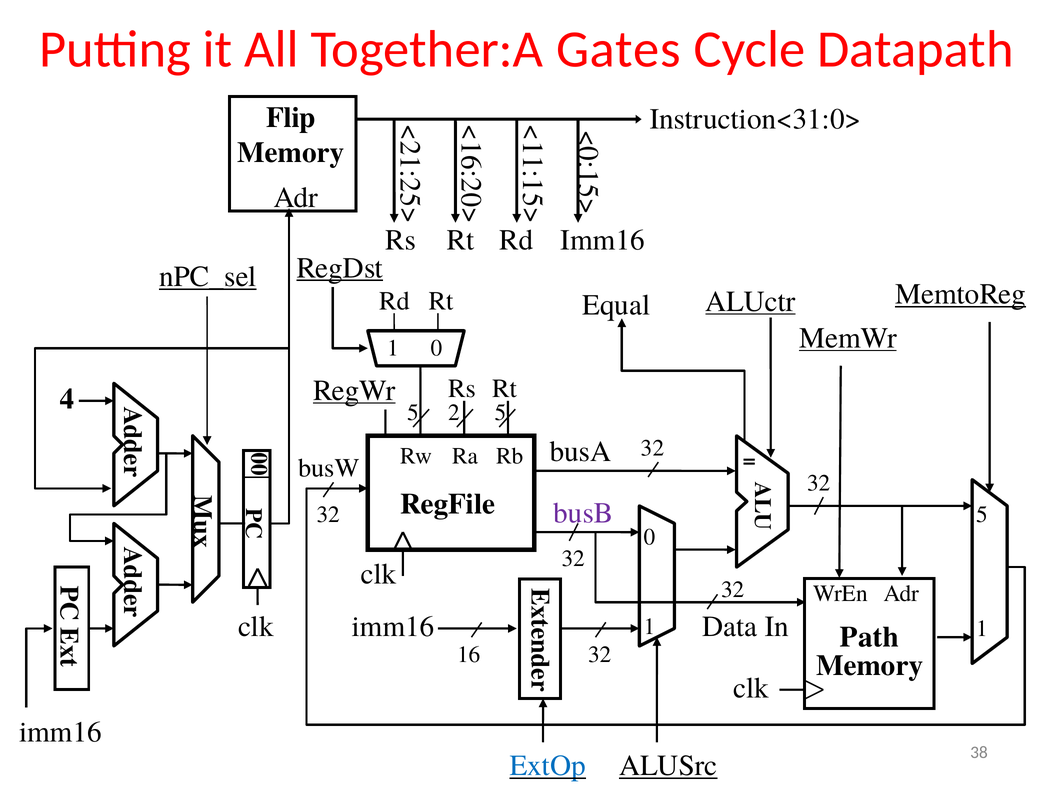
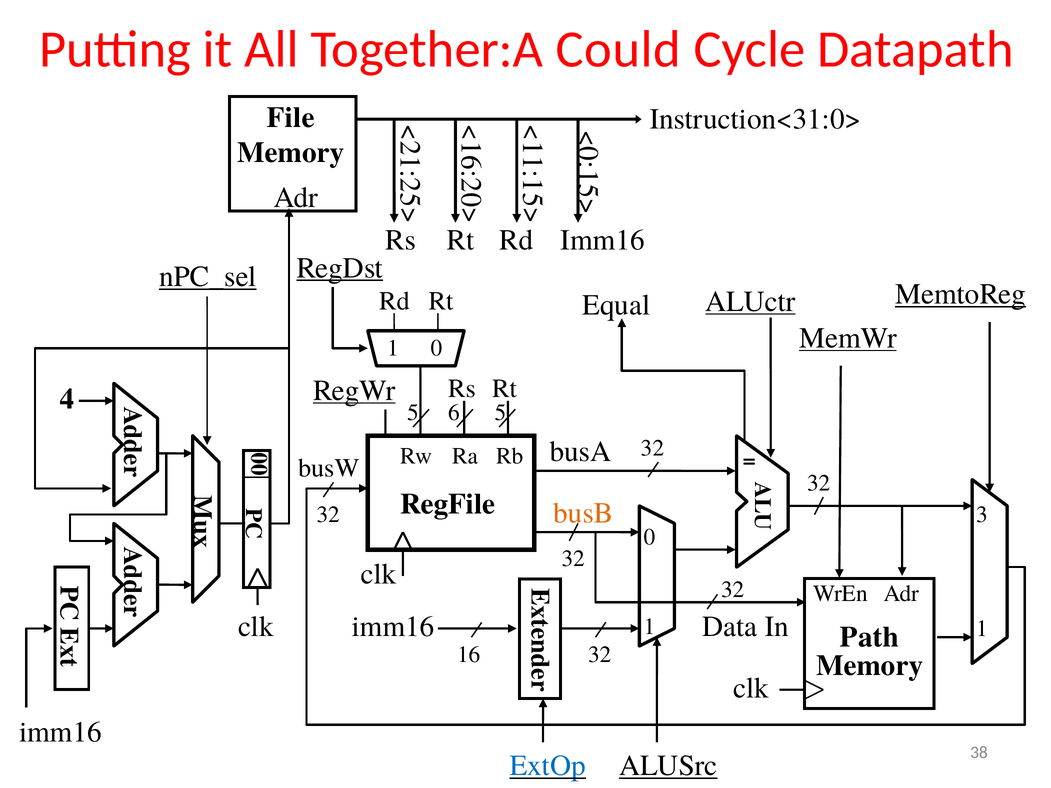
Gates: Gates -> Could
Flip: Flip -> File
5 2: 2 -> 6
busB colour: purple -> orange
5 at (982, 515): 5 -> 3
